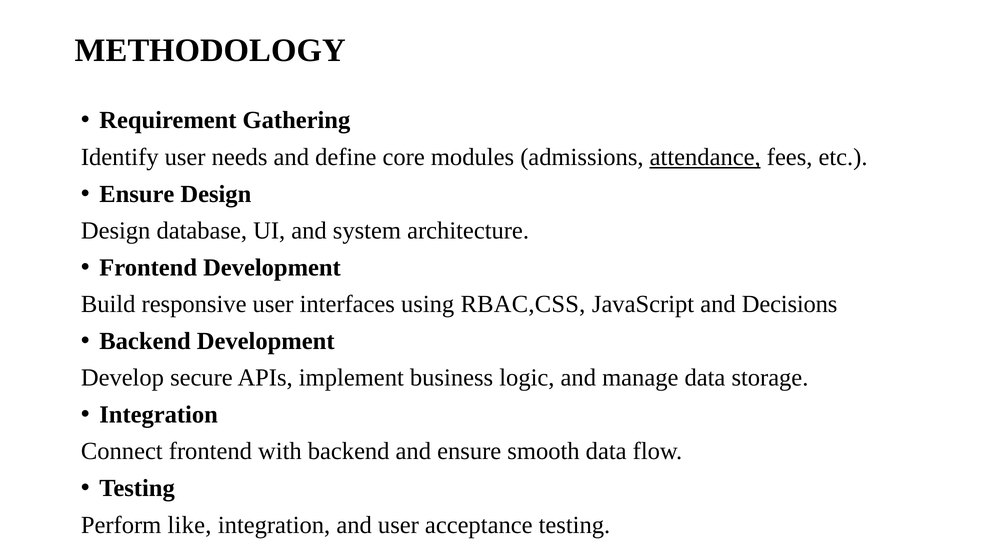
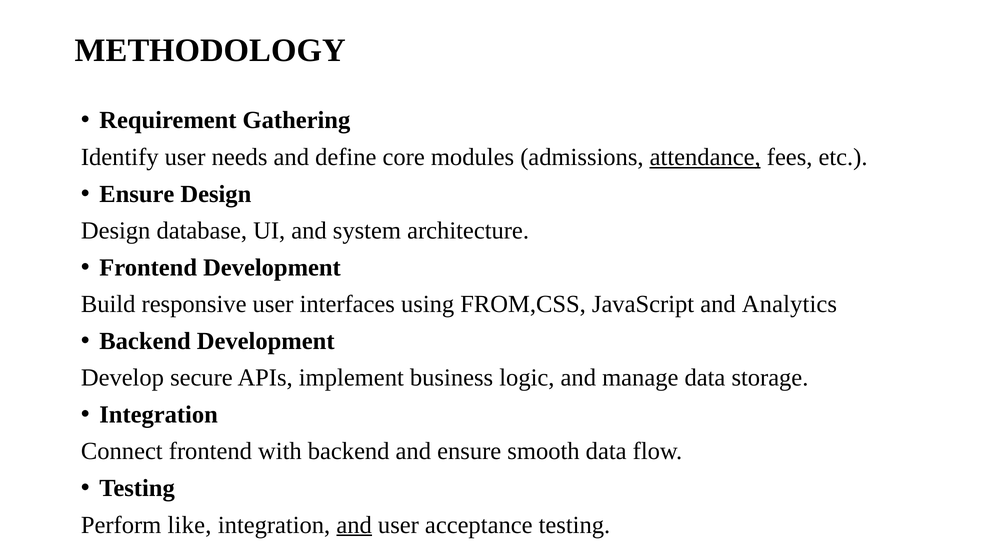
RBAC,CSS: RBAC,CSS -> FROM,CSS
Decisions: Decisions -> Analytics
and at (354, 524) underline: none -> present
